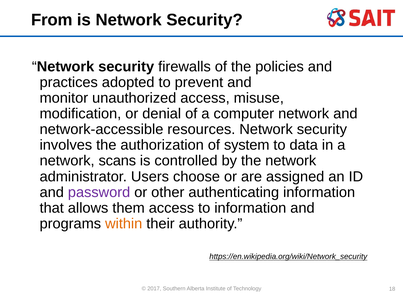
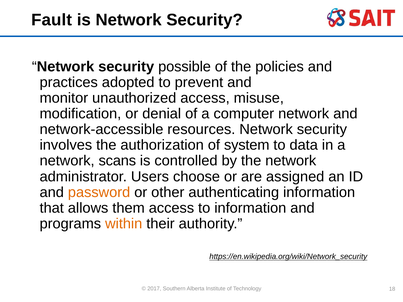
From: From -> Fault
firewalls: firewalls -> possible
password colour: purple -> orange
